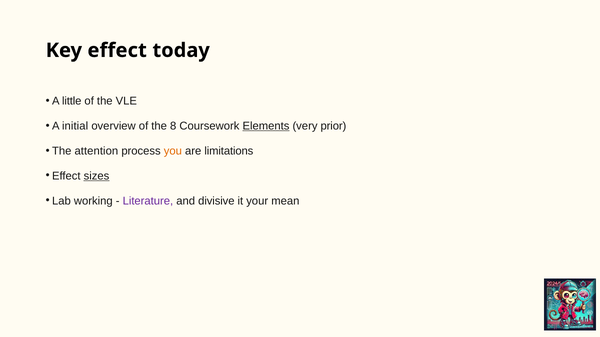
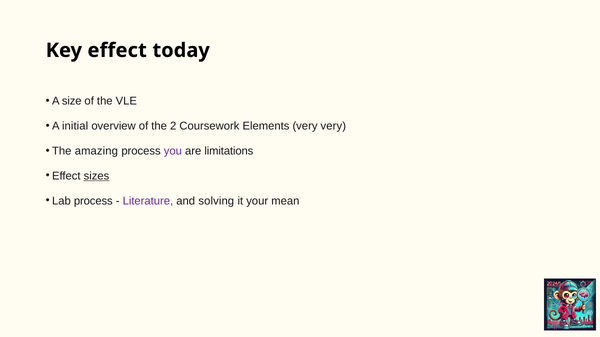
little: little -> size
8: 8 -> 2
Elements underline: present -> none
very prior: prior -> very
attention: attention -> amazing
you colour: orange -> purple
Lab working: working -> process
divisive: divisive -> solving
